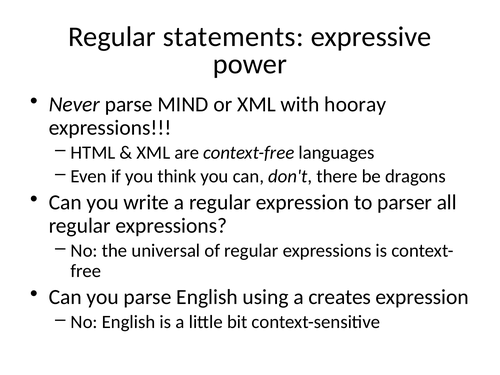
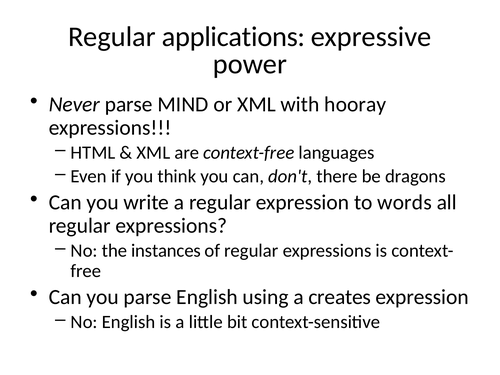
statements: statements -> applications
parser: parser -> words
universal: universal -> instances
